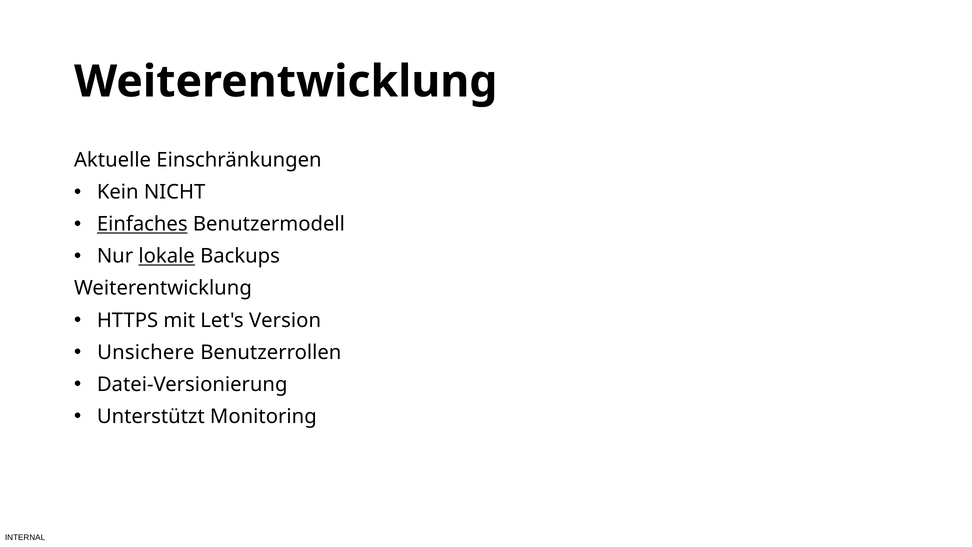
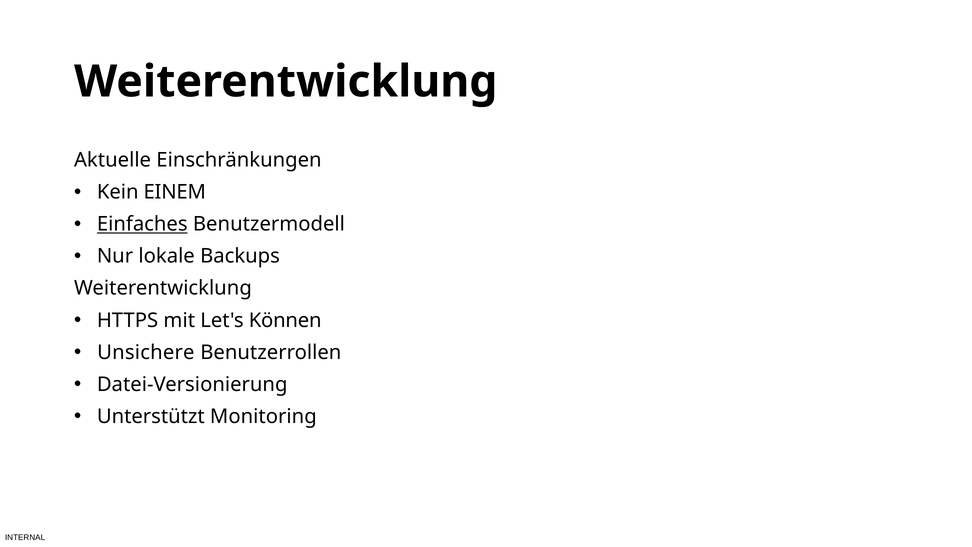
NICHT: NICHT -> EINEM
lokale underline: present -> none
Version: Version -> Können
